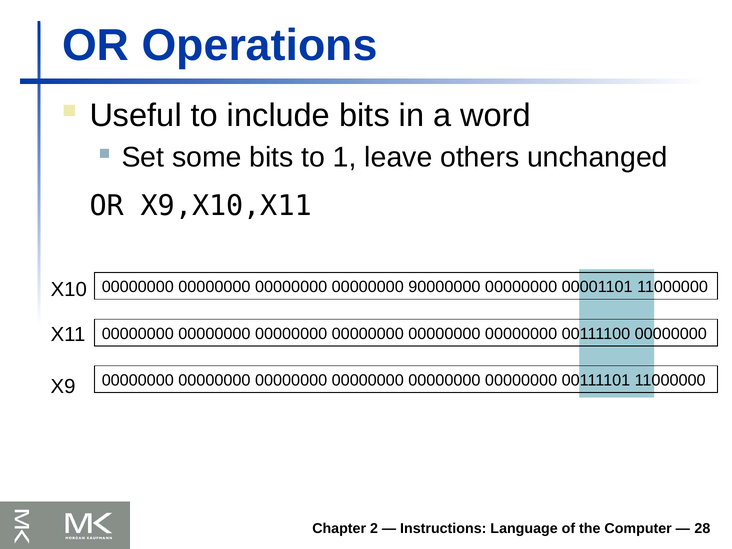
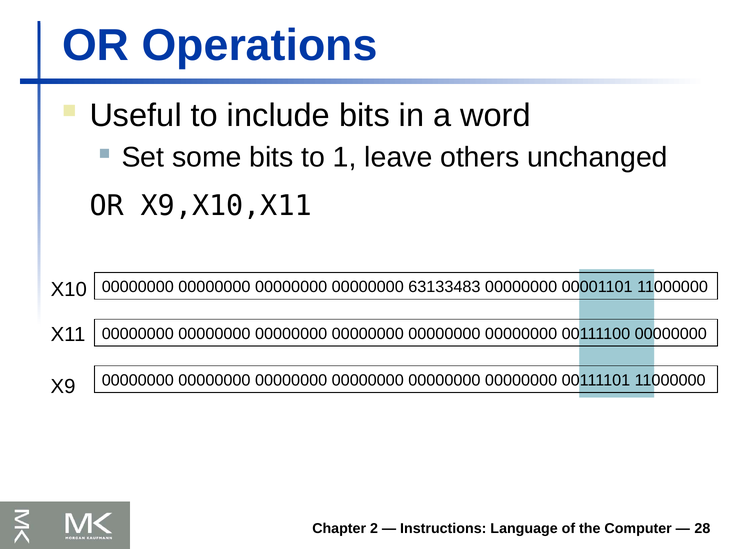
90000000: 90000000 -> 63133483
